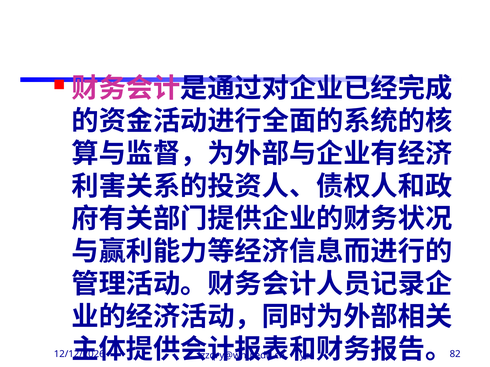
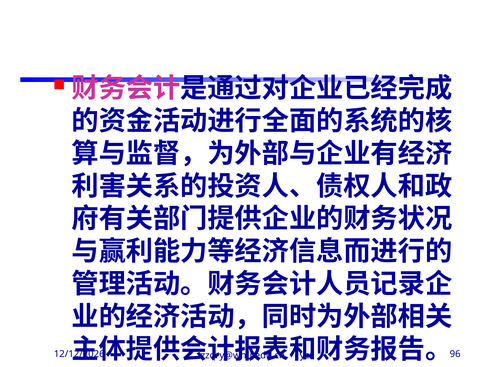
82: 82 -> 96
